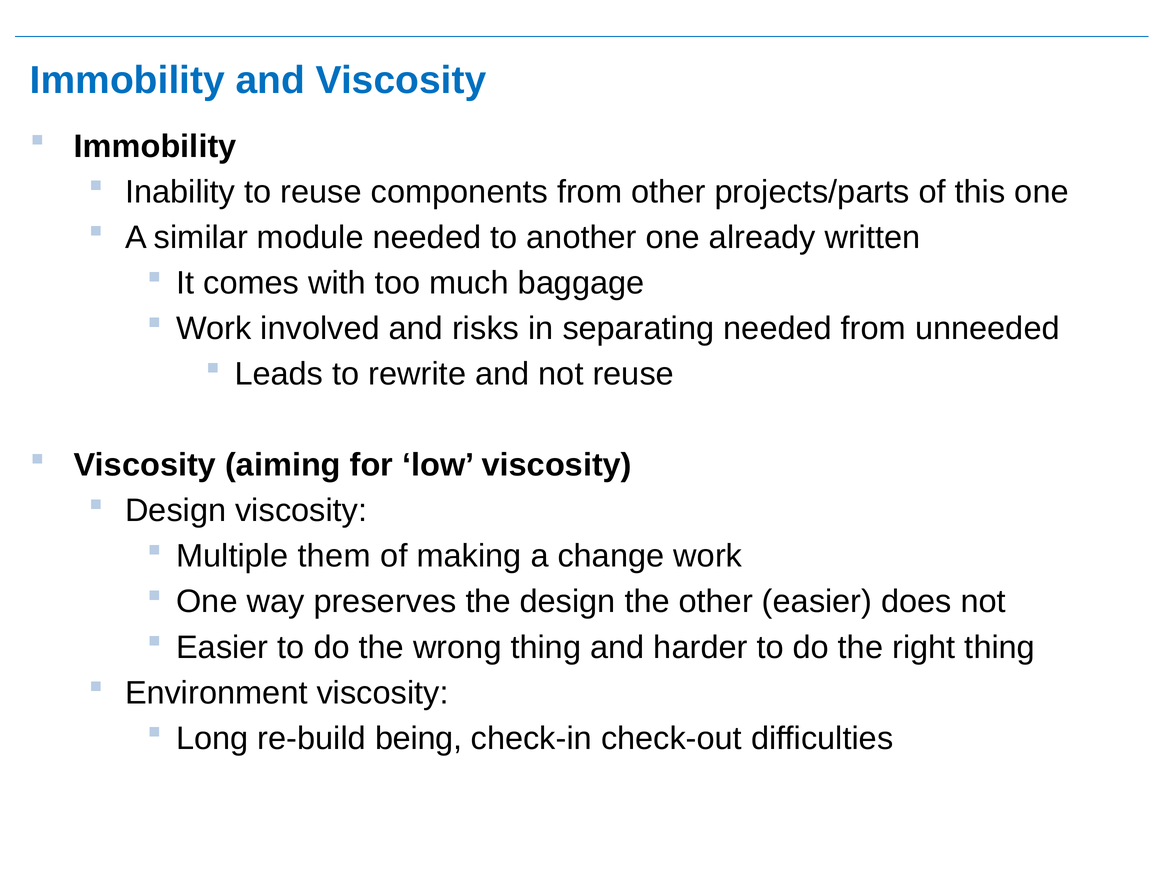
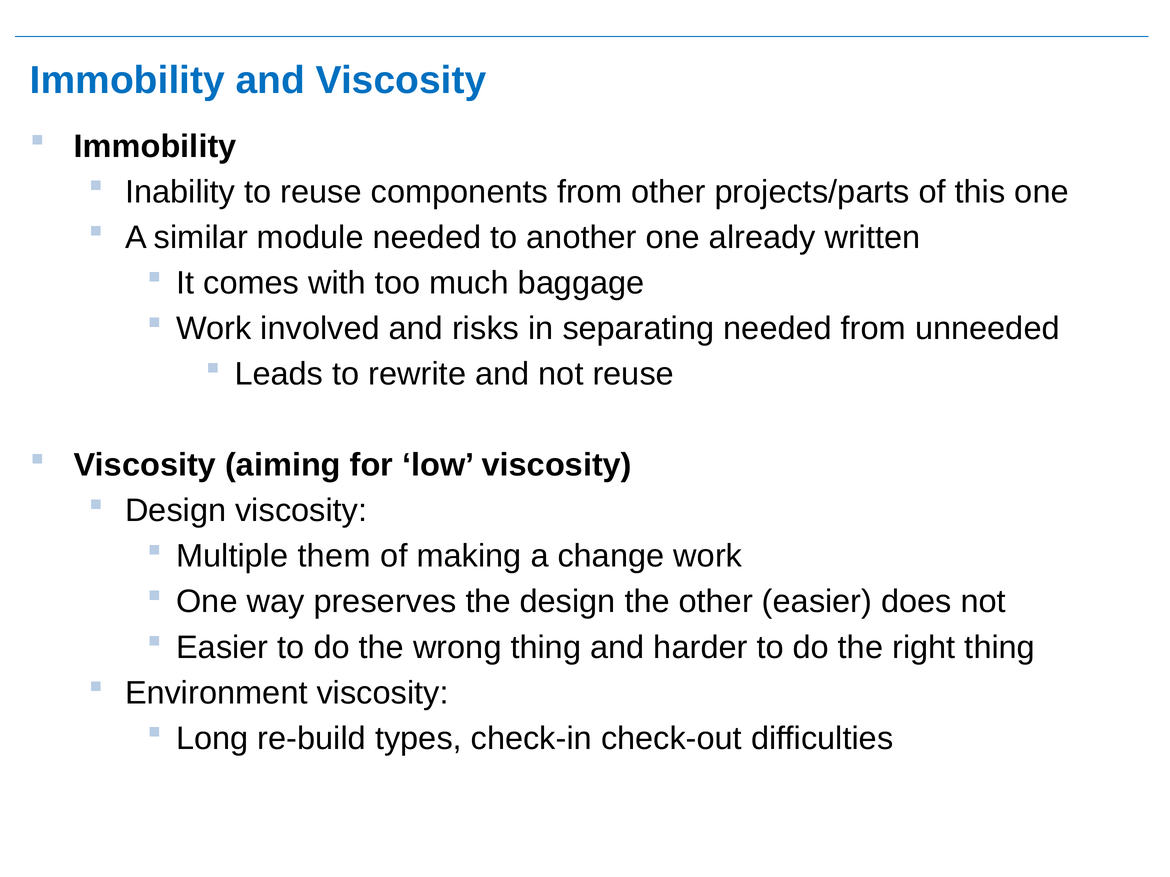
being: being -> types
